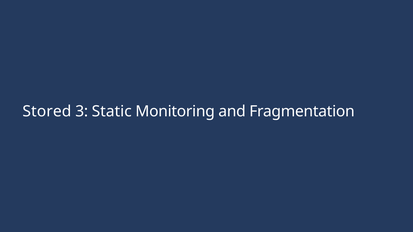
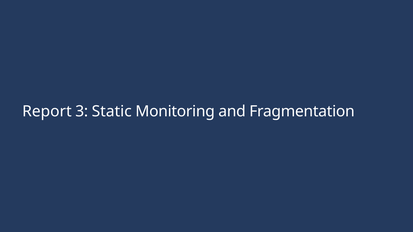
Stored: Stored -> Report
